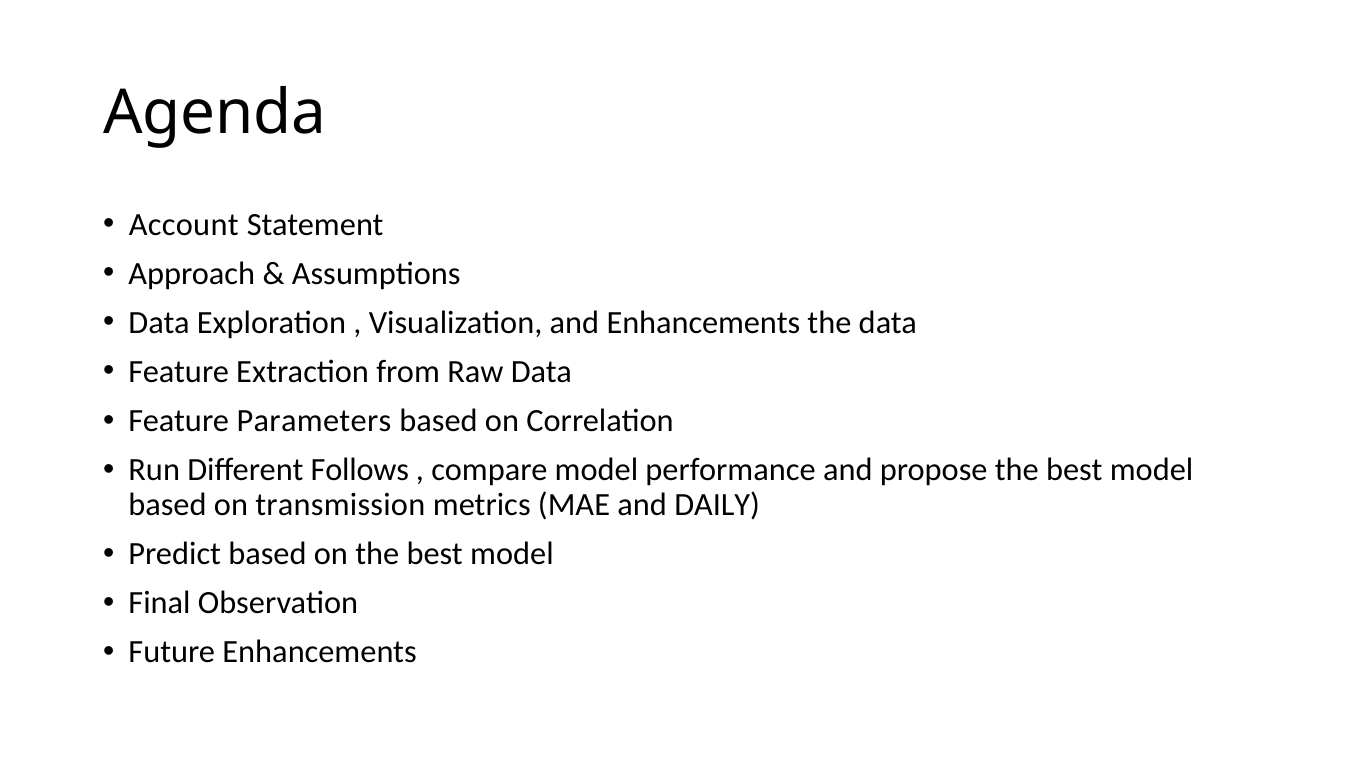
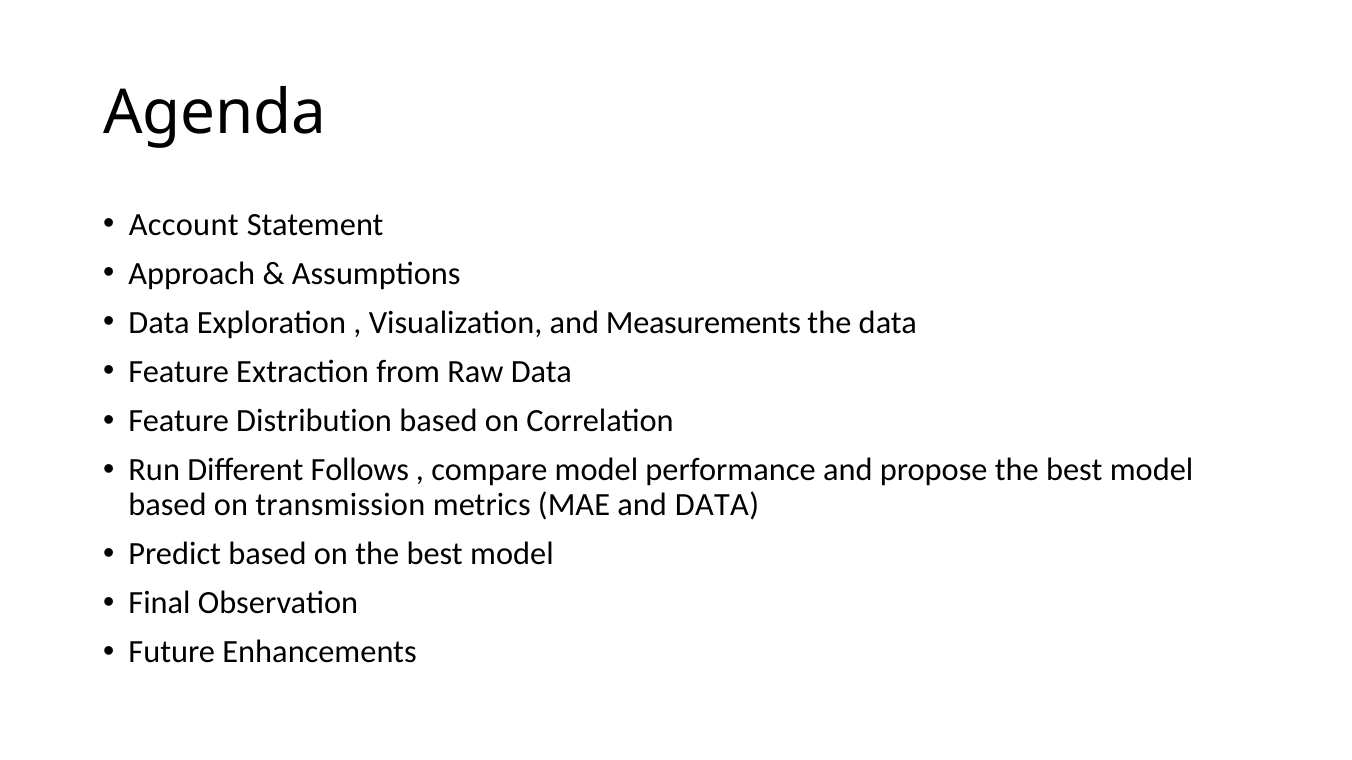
and Enhancements: Enhancements -> Measurements
Parameters: Parameters -> Distribution
and DAILY: DAILY -> DATA
